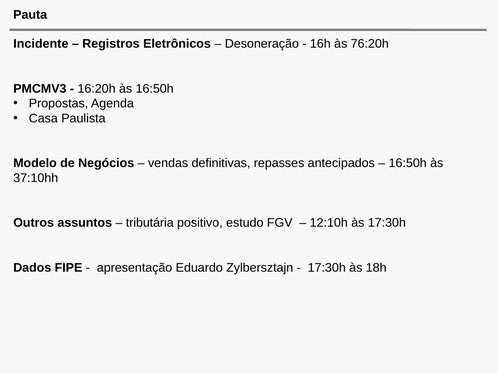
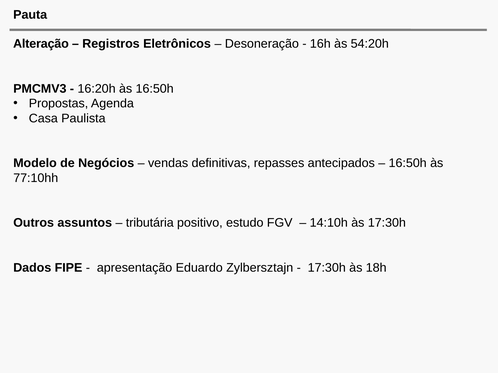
Incidente: Incidente -> Alteração
76:20h: 76:20h -> 54:20h
37:10hh: 37:10hh -> 77:10hh
12:10h: 12:10h -> 14:10h
